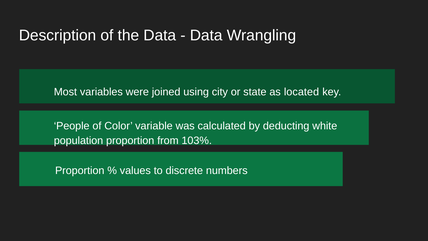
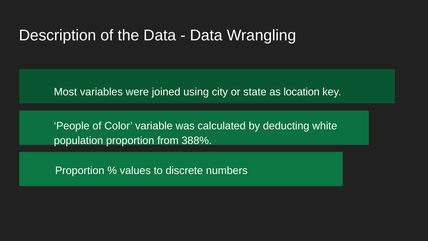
located: located -> location
103%: 103% -> 388%
